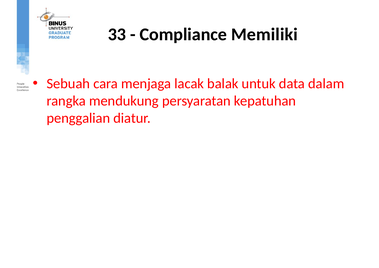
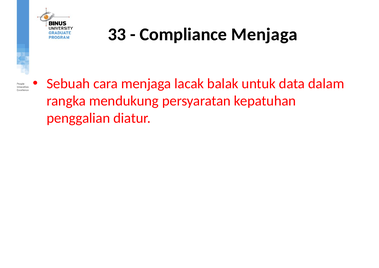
Compliance Memiliki: Memiliki -> Menjaga
